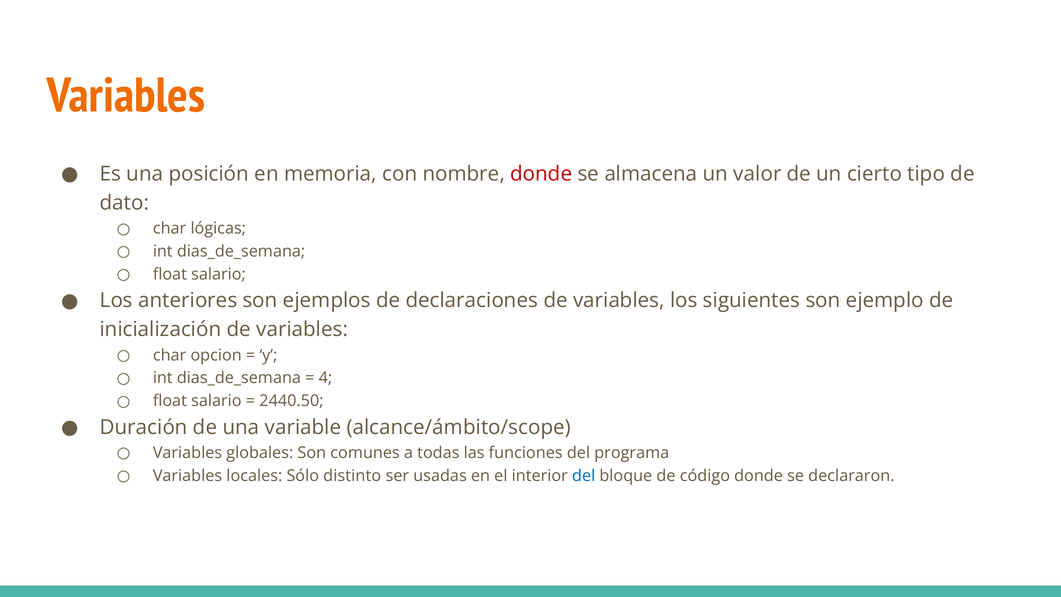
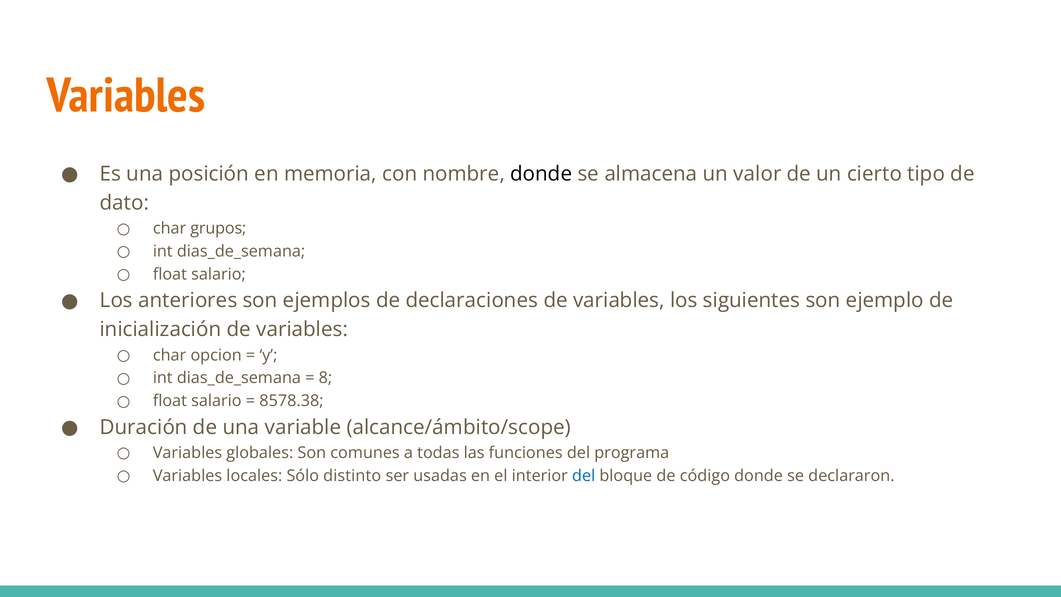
donde at (541, 174) colour: red -> black
lógicas: lógicas -> grupos
4: 4 -> 8
2440.50: 2440.50 -> 8578.38
